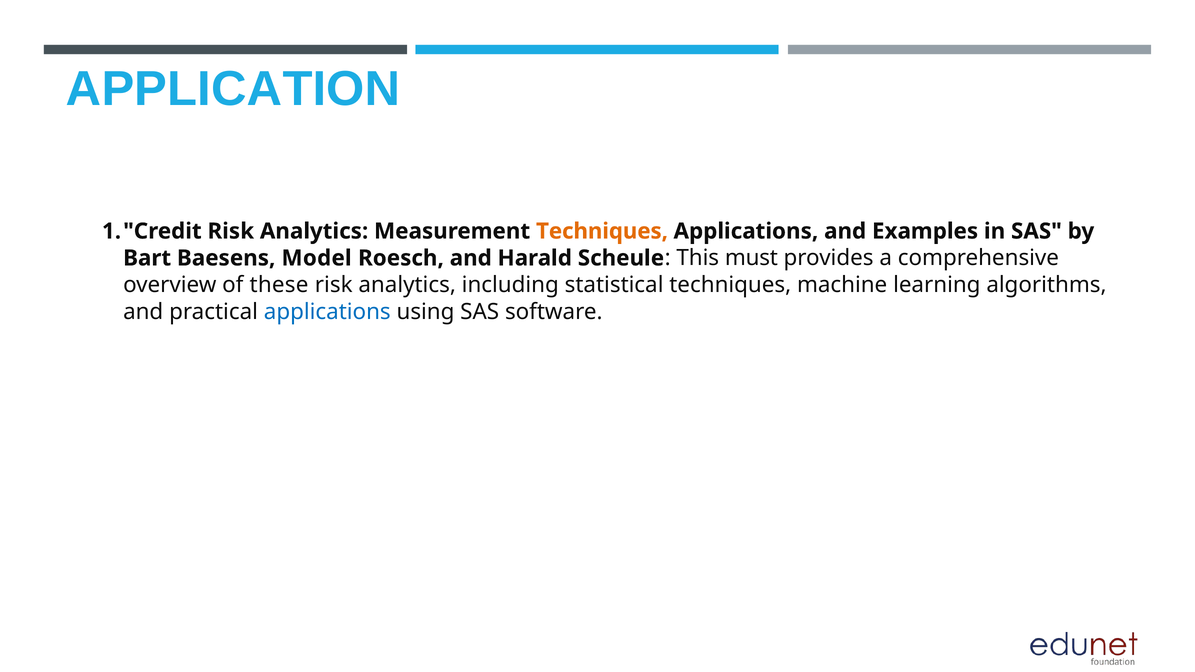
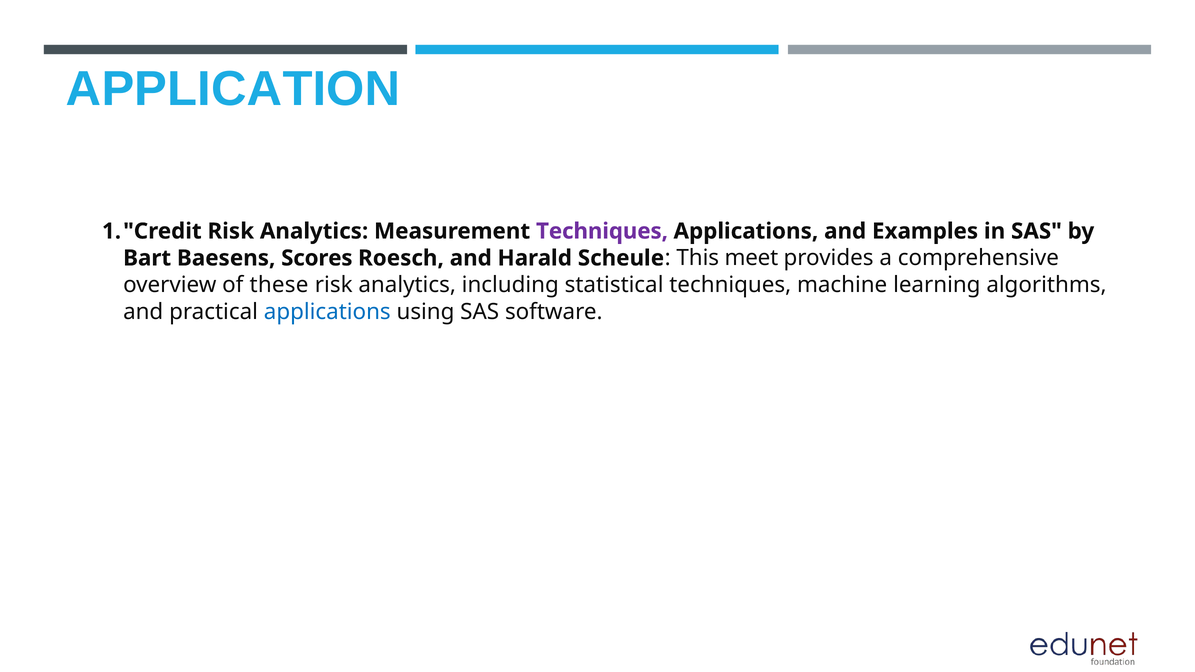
Techniques at (602, 231) colour: orange -> purple
Model: Model -> Scores
must: must -> meet
